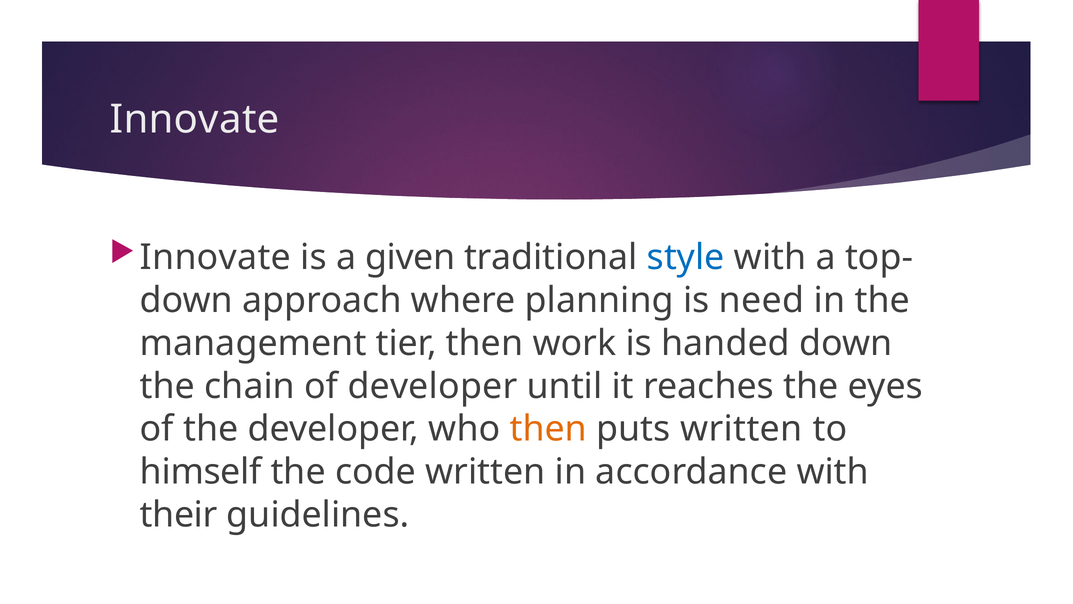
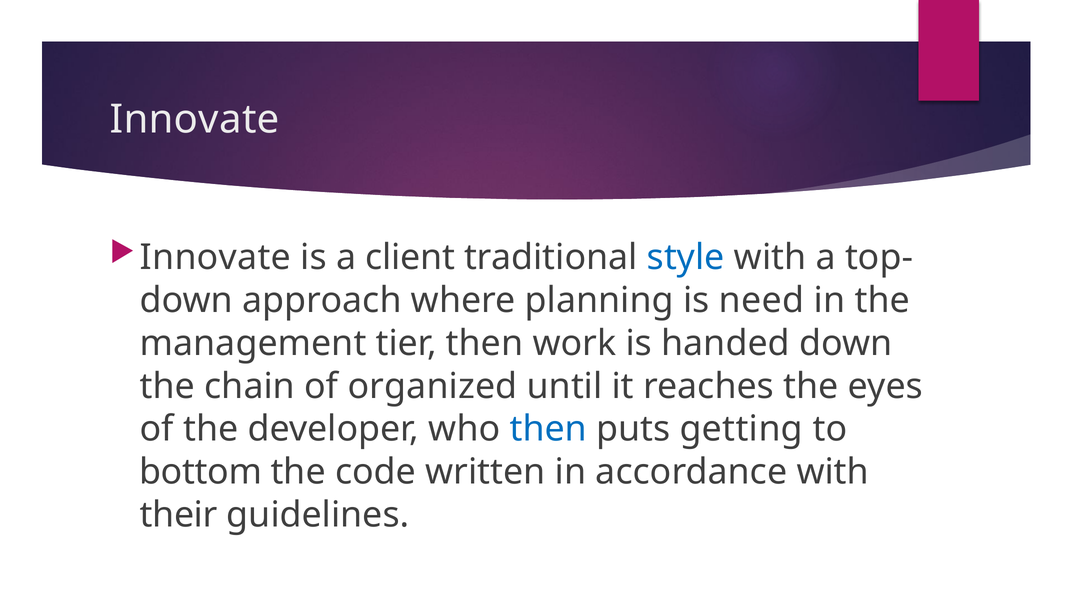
given: given -> client
of developer: developer -> organized
then at (548, 429) colour: orange -> blue
puts written: written -> getting
himself: himself -> bottom
